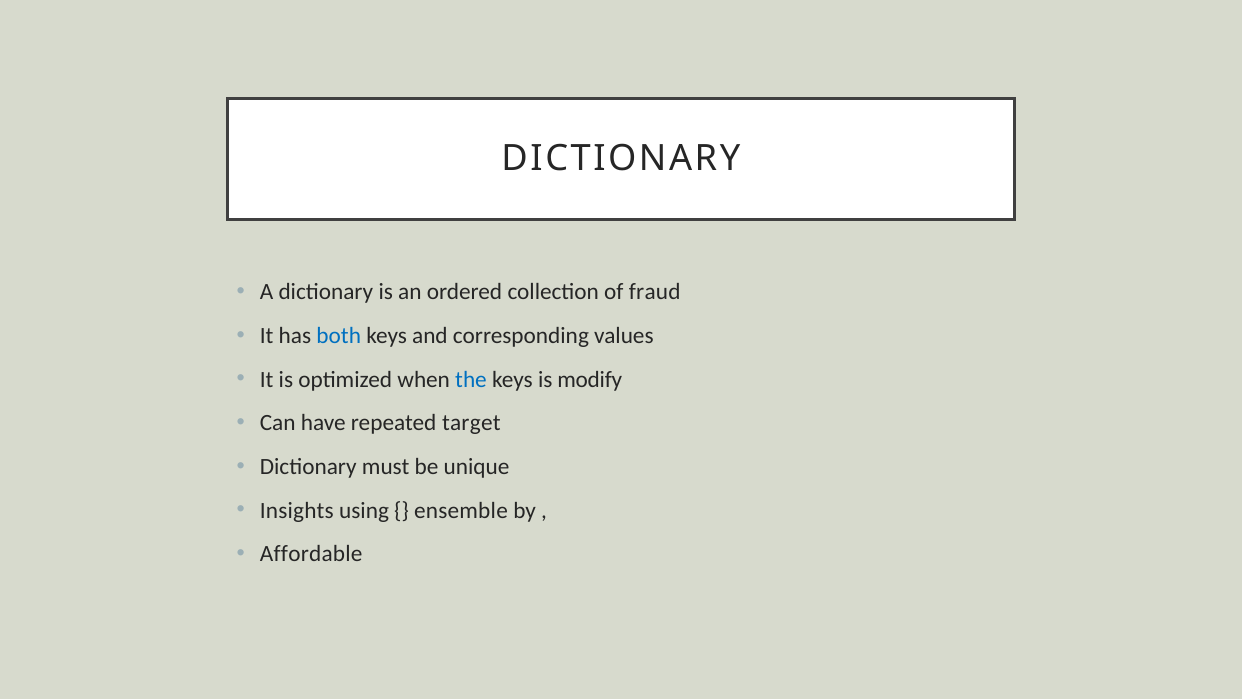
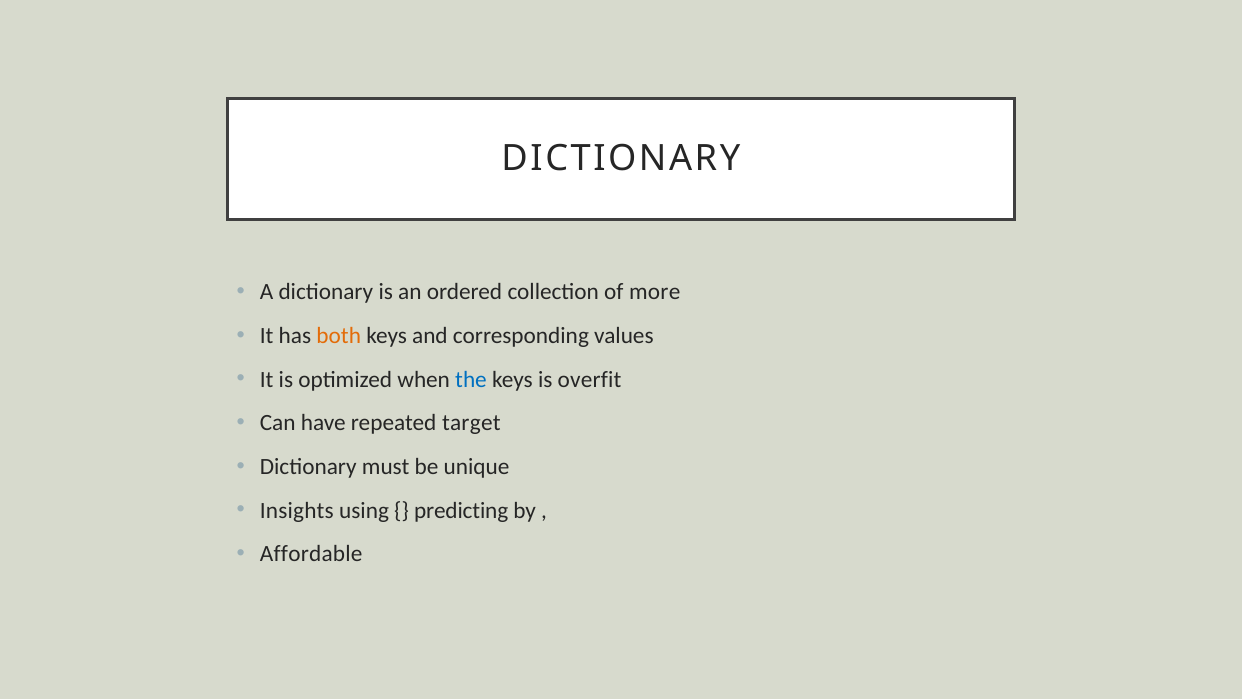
fraud: fraud -> more
both colour: blue -> orange
modify: modify -> overfit
ensemble: ensemble -> predicting
